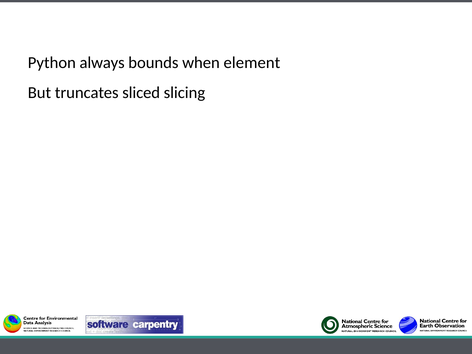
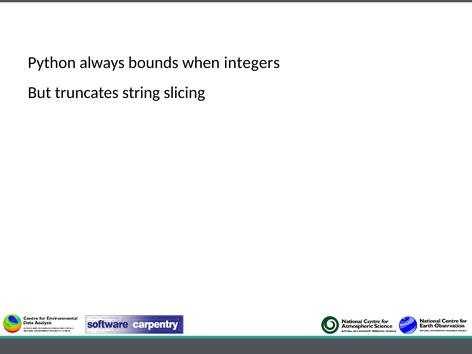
element: element -> integers
sliced: sliced -> string
